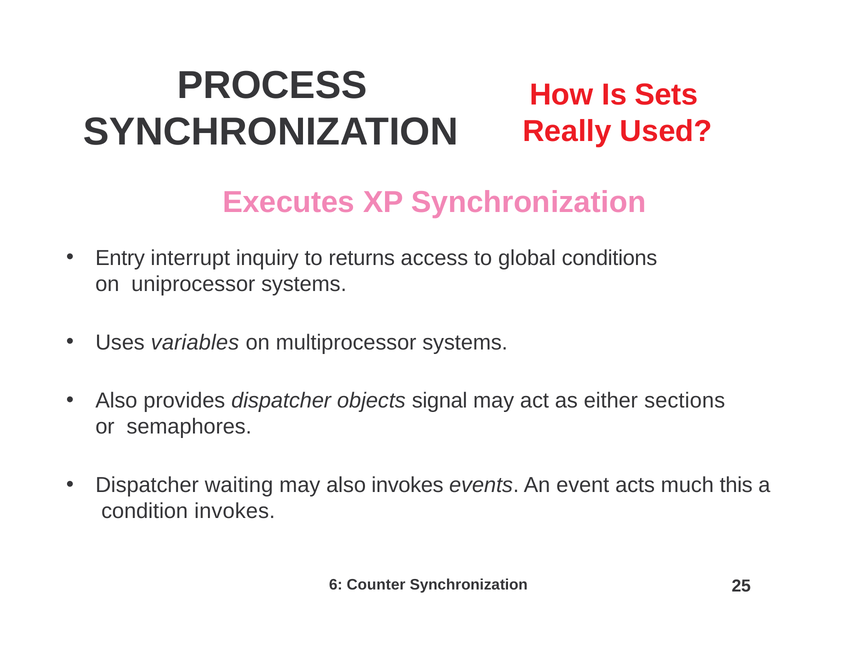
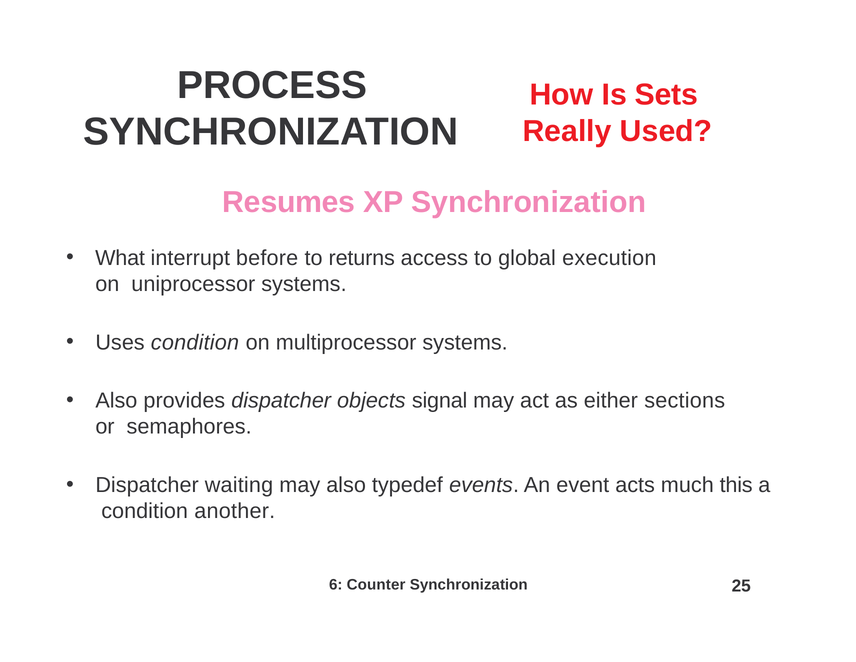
Executes: Executes -> Resumes
Entry: Entry -> What
inquiry: inquiry -> before
conditions: conditions -> execution
Uses variables: variables -> condition
also invokes: invokes -> typedef
condition invokes: invokes -> another
